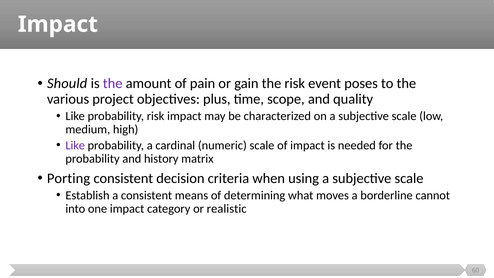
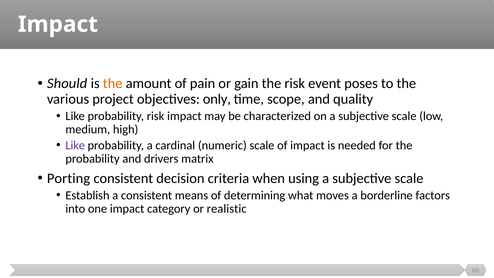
the at (113, 84) colour: purple -> orange
plus: plus -> only
history: history -> drivers
cannot: cannot -> factors
